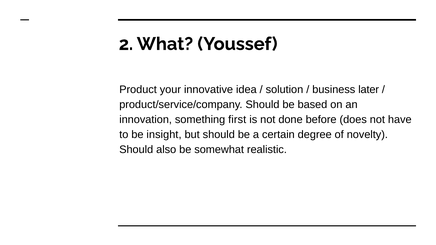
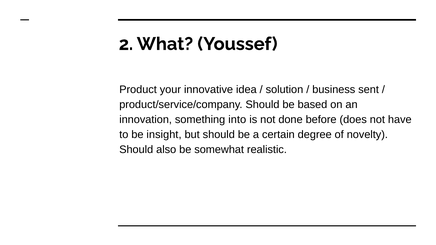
later: later -> sent
first: first -> into
